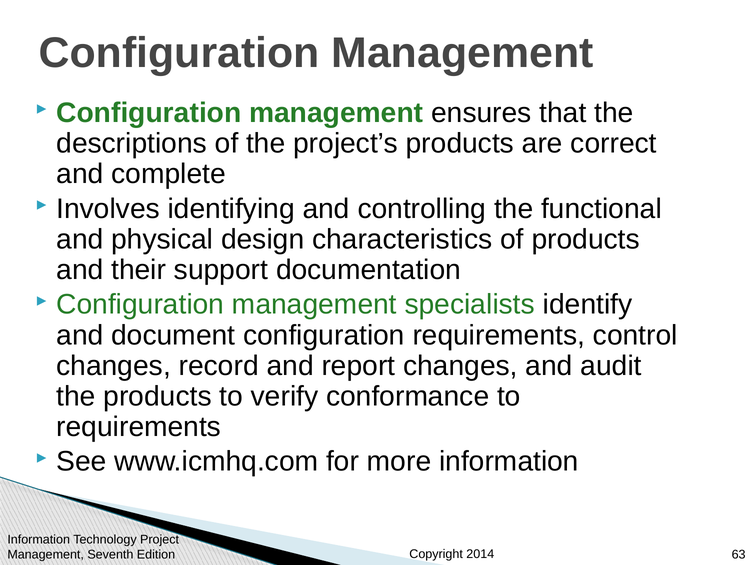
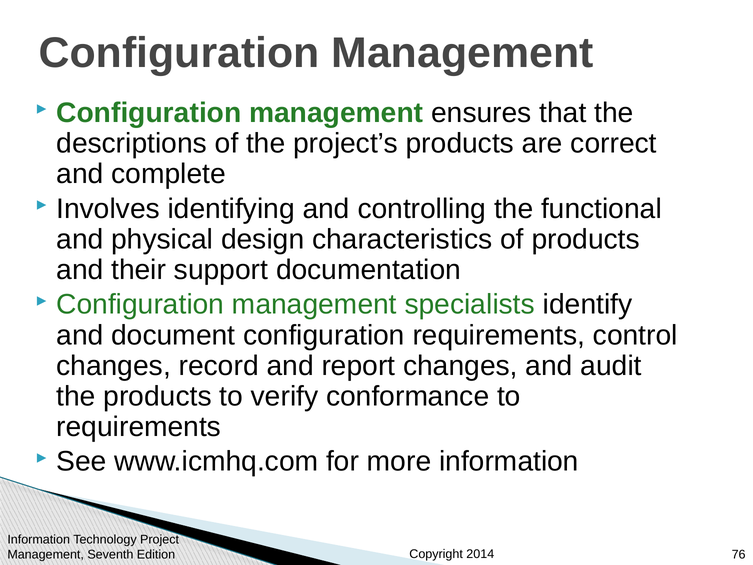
63: 63 -> 76
